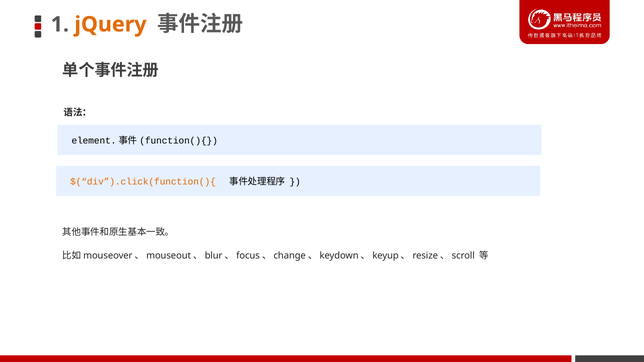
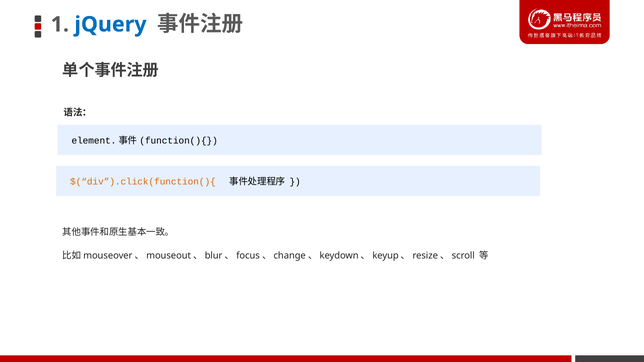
jQuery colour: orange -> blue
